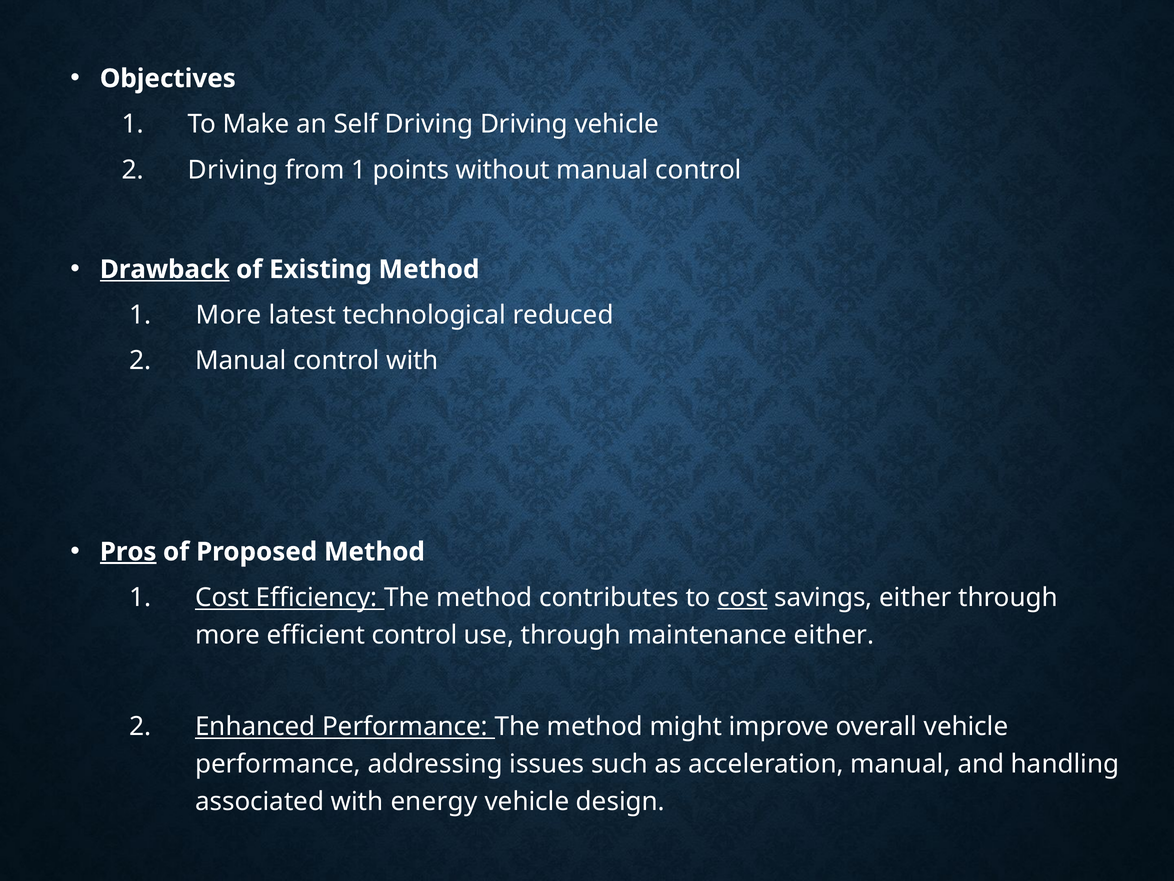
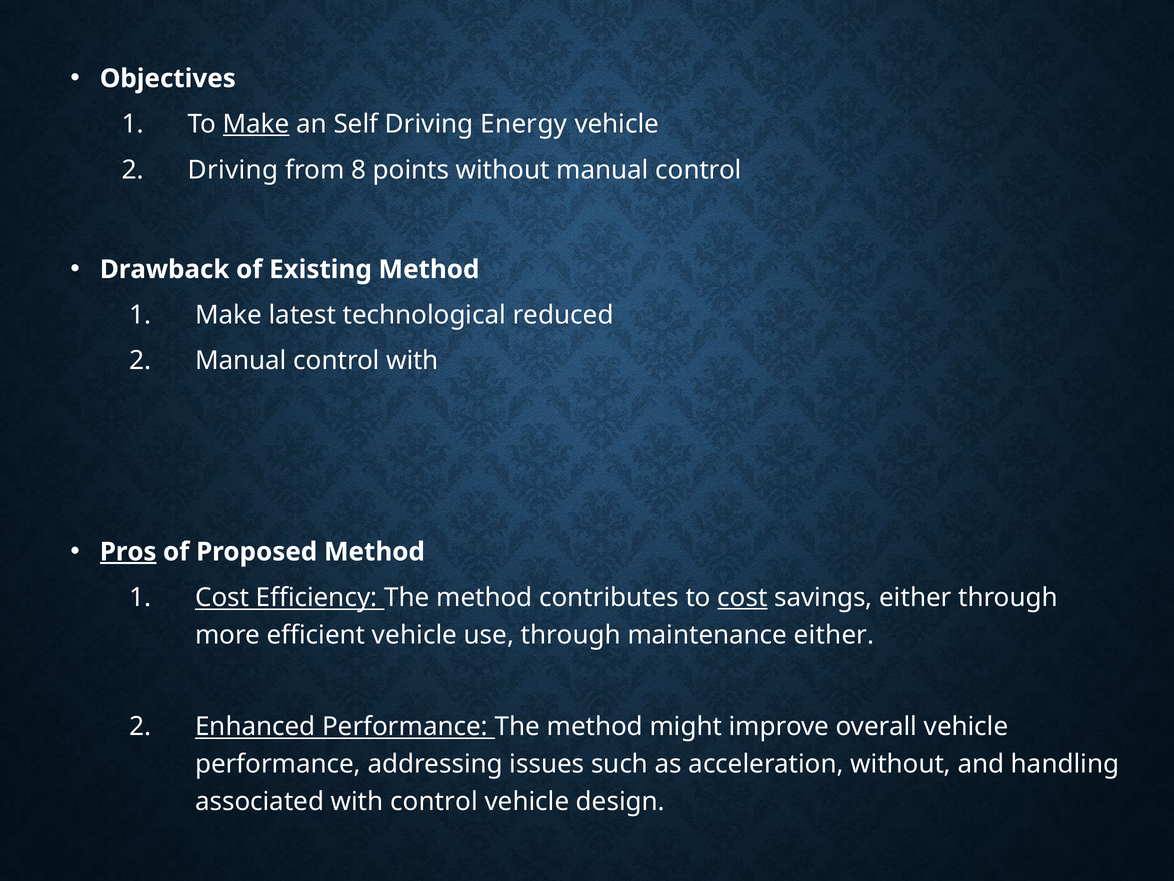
Make at (256, 124) underline: none -> present
Driving Driving: Driving -> Energy
from 1: 1 -> 8
Drawback underline: present -> none
More at (229, 315): More -> Make
efficient control: control -> vehicle
acceleration manual: manual -> without
with energy: energy -> control
